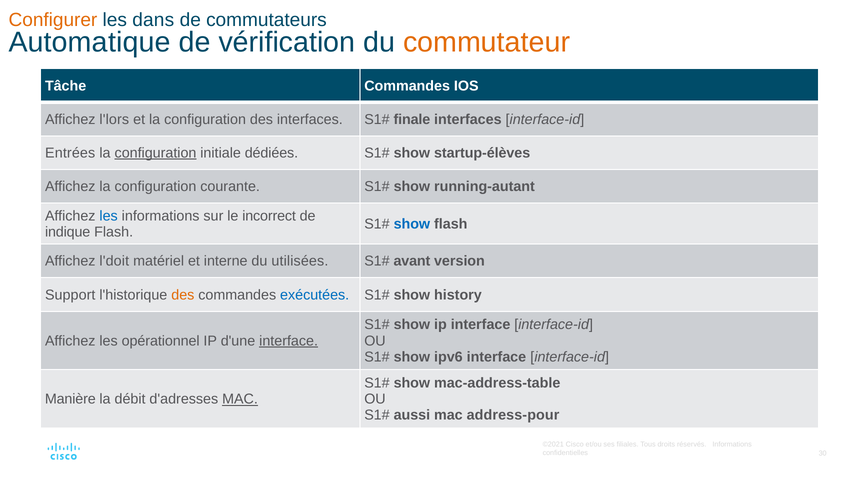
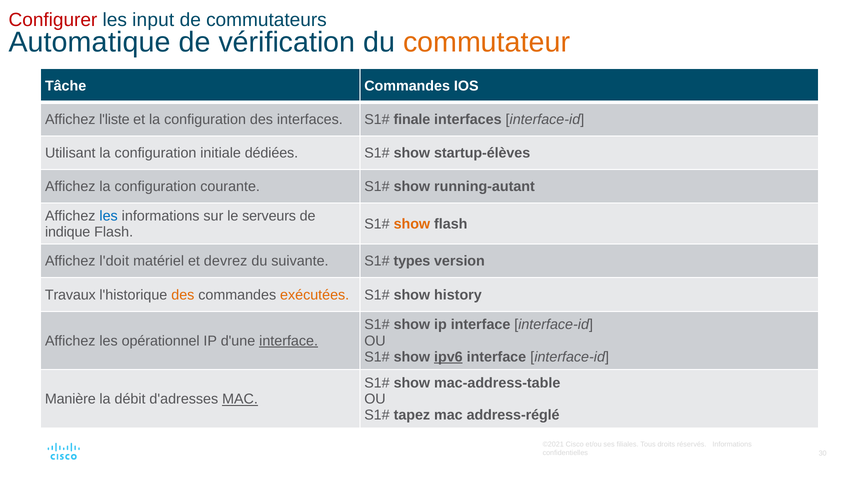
Configurer colour: orange -> red
dans: dans -> input
l'lors: l'lors -> l'liste
Entrées: Entrées -> Utilisant
configuration at (156, 153) underline: present -> none
incorrect: incorrect -> serveurs
show at (412, 224) colour: blue -> orange
interne: interne -> devrez
utilisées: utilisées -> suivante
avant: avant -> types
Support: Support -> Travaux
exécutées colour: blue -> orange
ipv6 underline: none -> present
aussi: aussi -> tapez
address-pour: address-pour -> address-réglé
